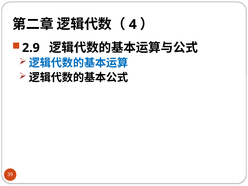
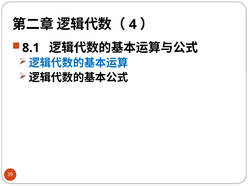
2.9: 2.9 -> 8.1
